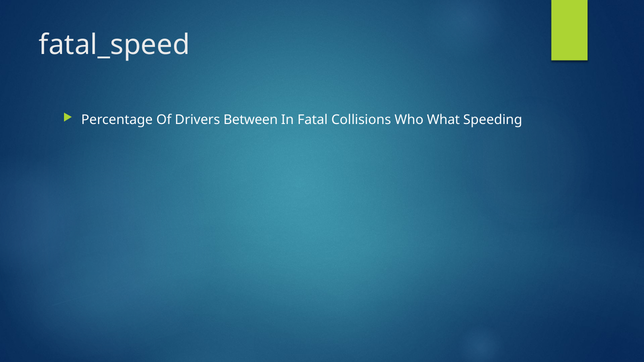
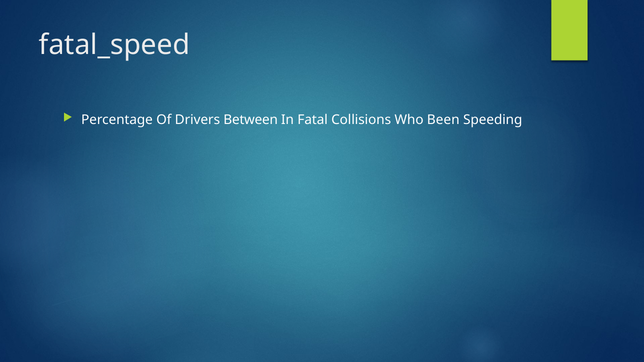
What: What -> Been
